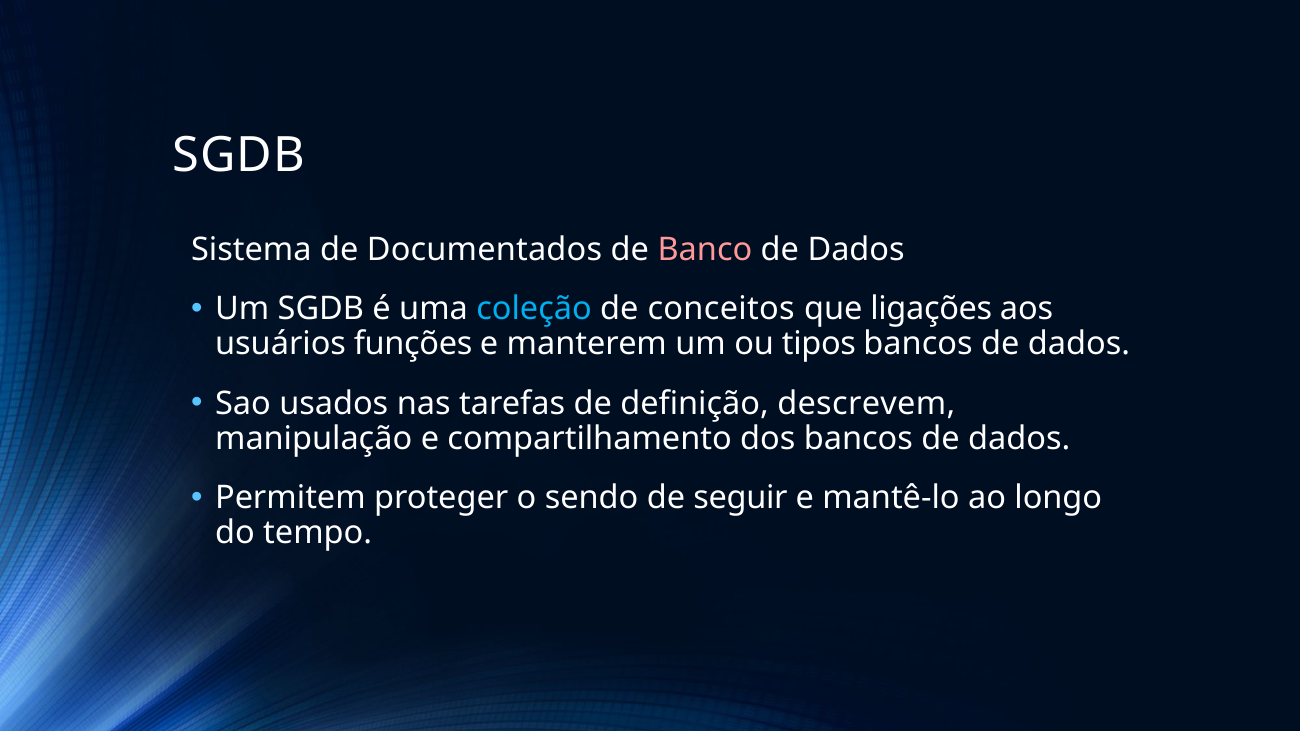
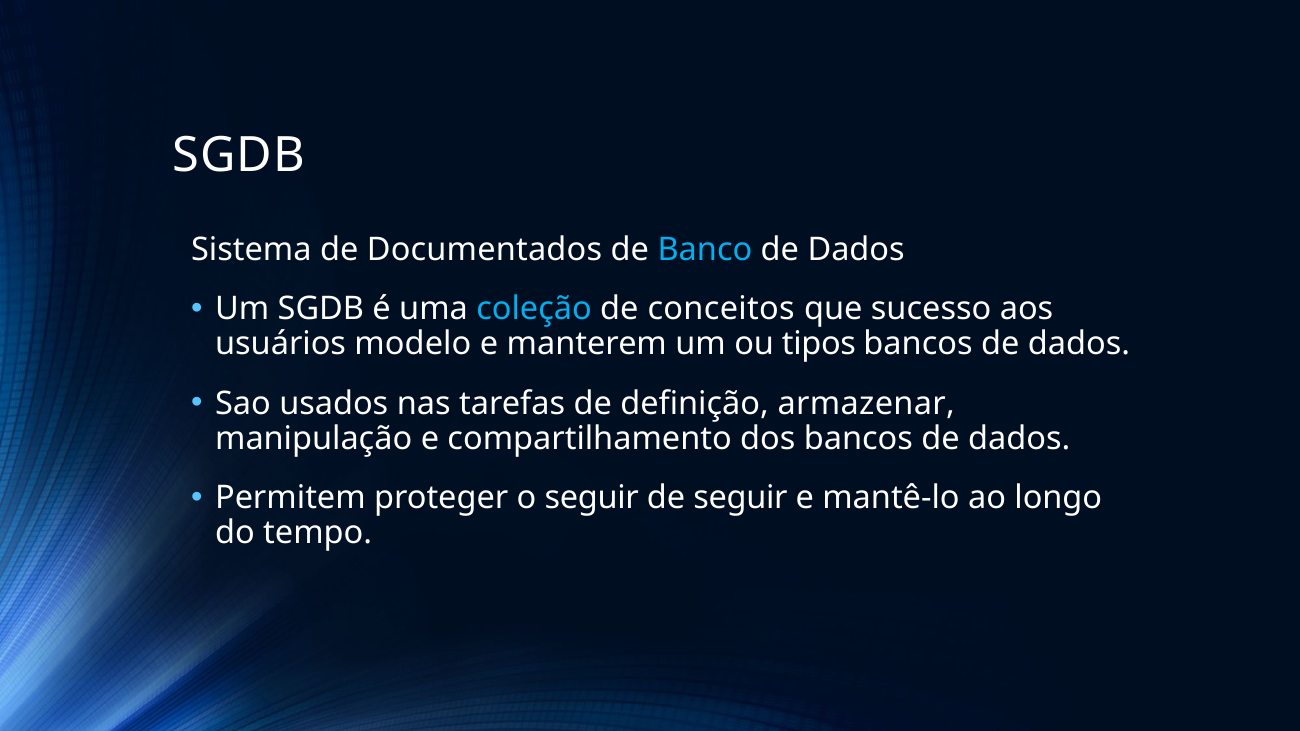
Banco colour: pink -> light blue
ligações: ligações -> sucesso
funções: funções -> modelo
descrevem: descrevem -> armazenar
o sendo: sendo -> seguir
